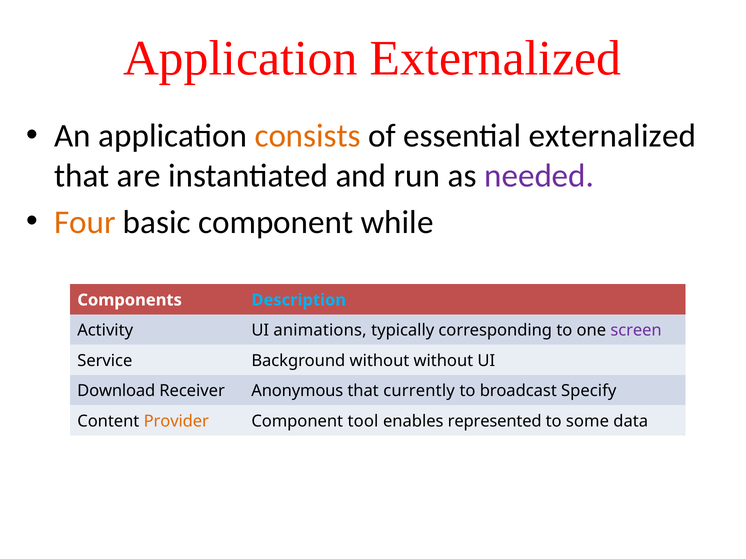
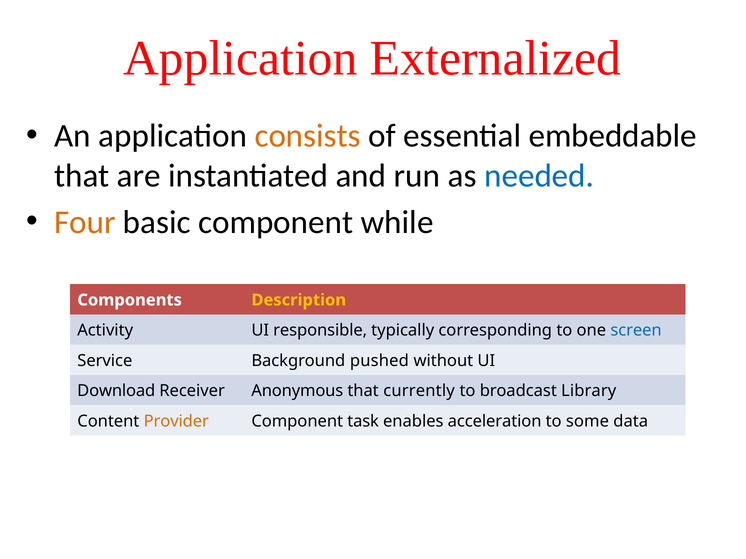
essential externalized: externalized -> embeddable
needed colour: purple -> blue
Description colour: light blue -> yellow
animations: animations -> responsible
screen colour: purple -> blue
Background without: without -> pushed
Specify: Specify -> Library
tool: tool -> task
represented: represented -> acceleration
